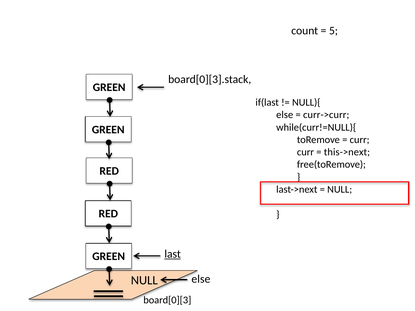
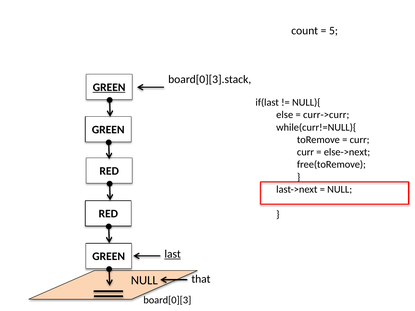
GREEN at (109, 87) underline: none -> present
this->next: this->next -> else->next
else at (201, 279): else -> that
